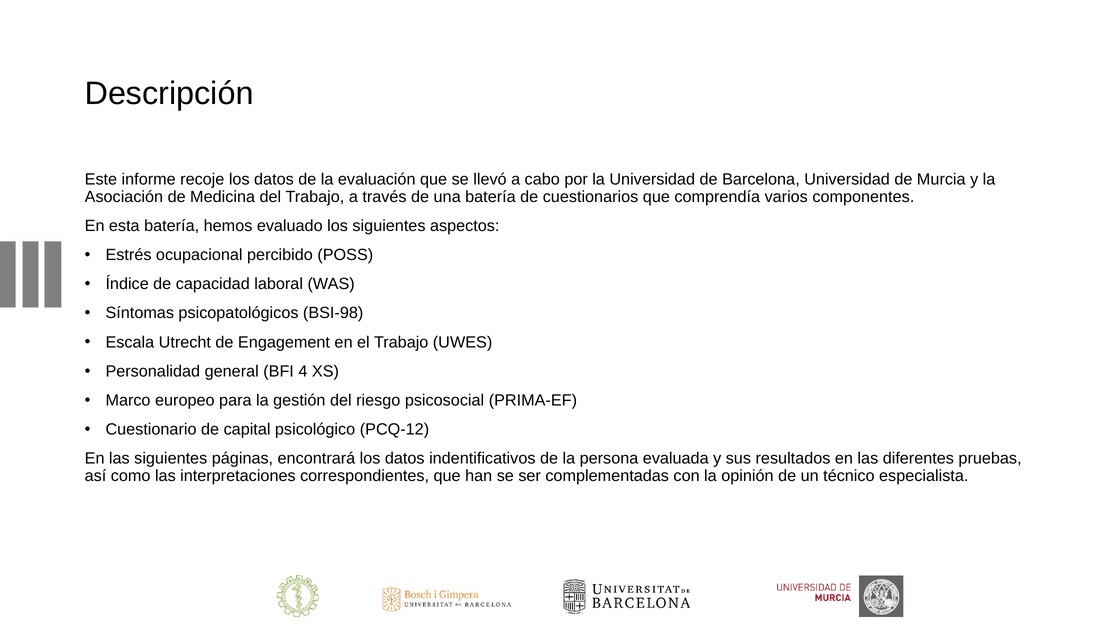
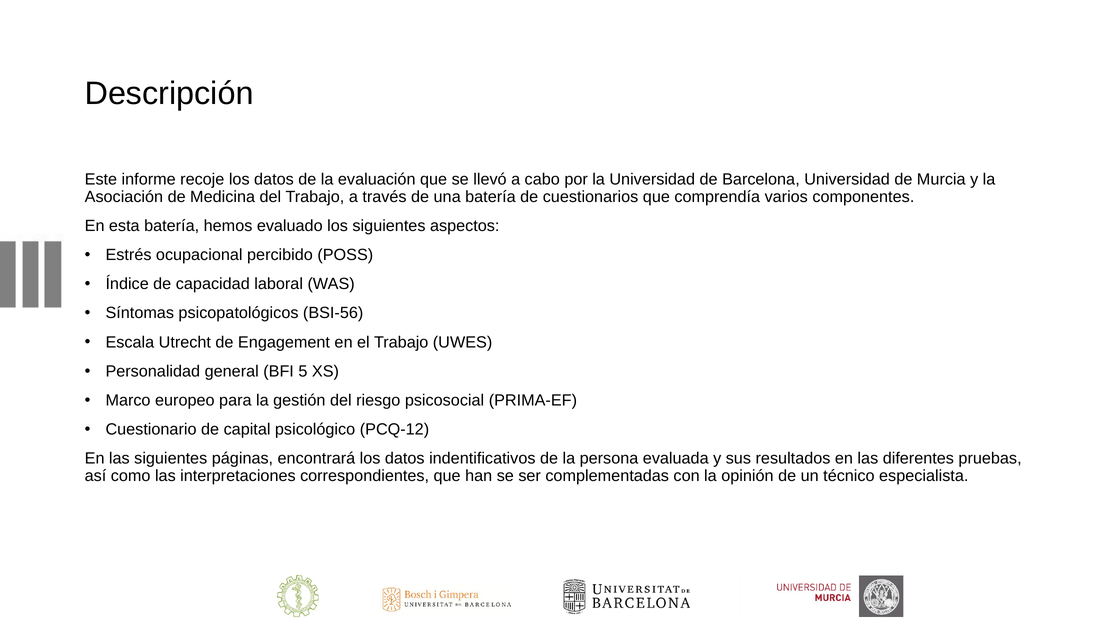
BSI-98: BSI-98 -> BSI-56
4: 4 -> 5
